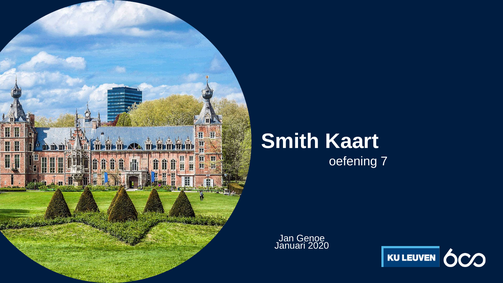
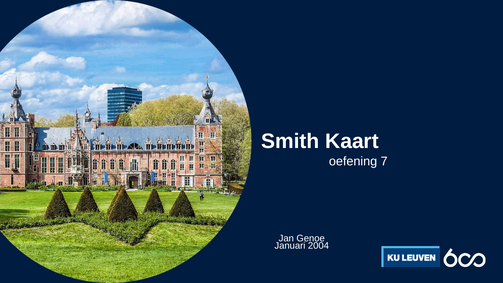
2020: 2020 -> 2004
